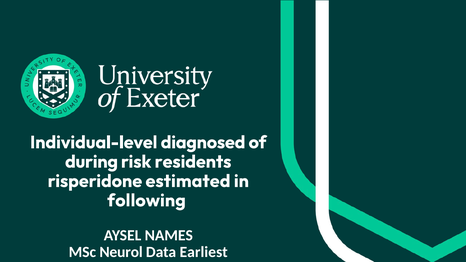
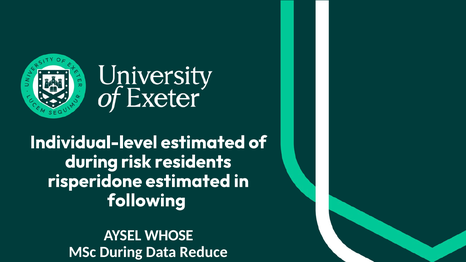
Individual-level diagnosed: diagnosed -> estimated
NAMES: NAMES -> WHOSE
MSc Neurol: Neurol -> During
Earliest: Earliest -> Reduce
